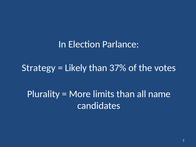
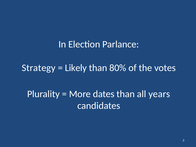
37%: 37% -> 80%
limits: limits -> dates
name: name -> years
